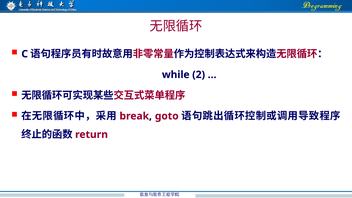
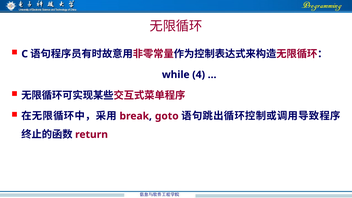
2: 2 -> 4
